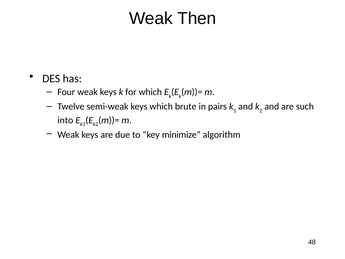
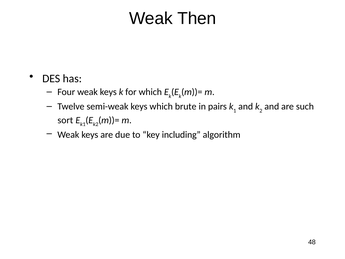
into: into -> sort
minimize: minimize -> including
